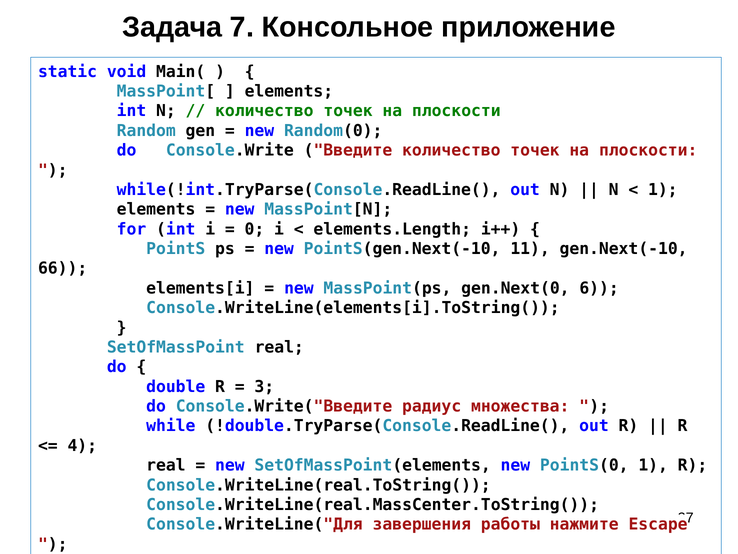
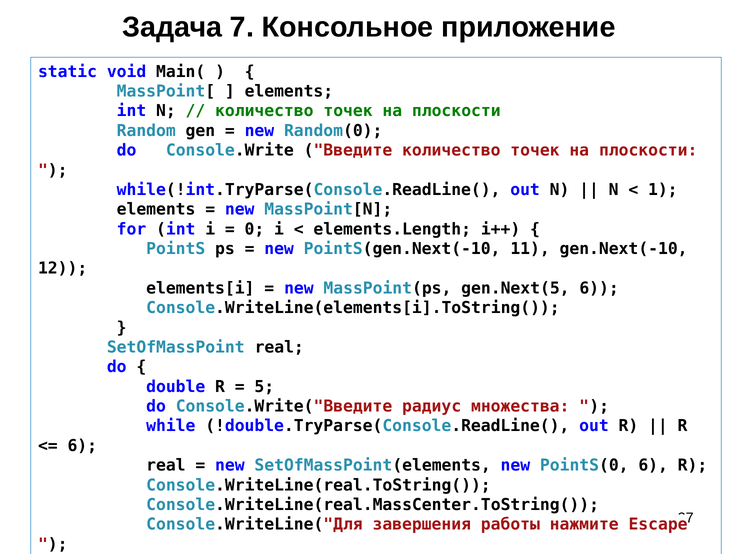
66: 66 -> 12
gen.Next(0: gen.Next(0 -> gen.Next(5
3: 3 -> 5
4 at (82, 445): 4 -> 6
PointS(0 1: 1 -> 6
